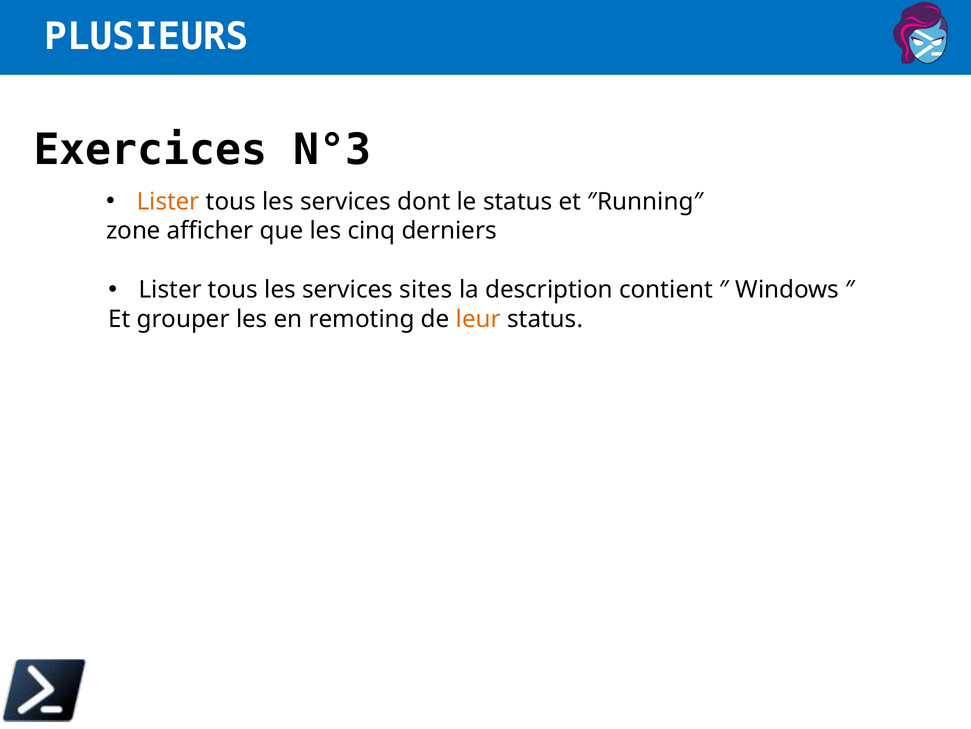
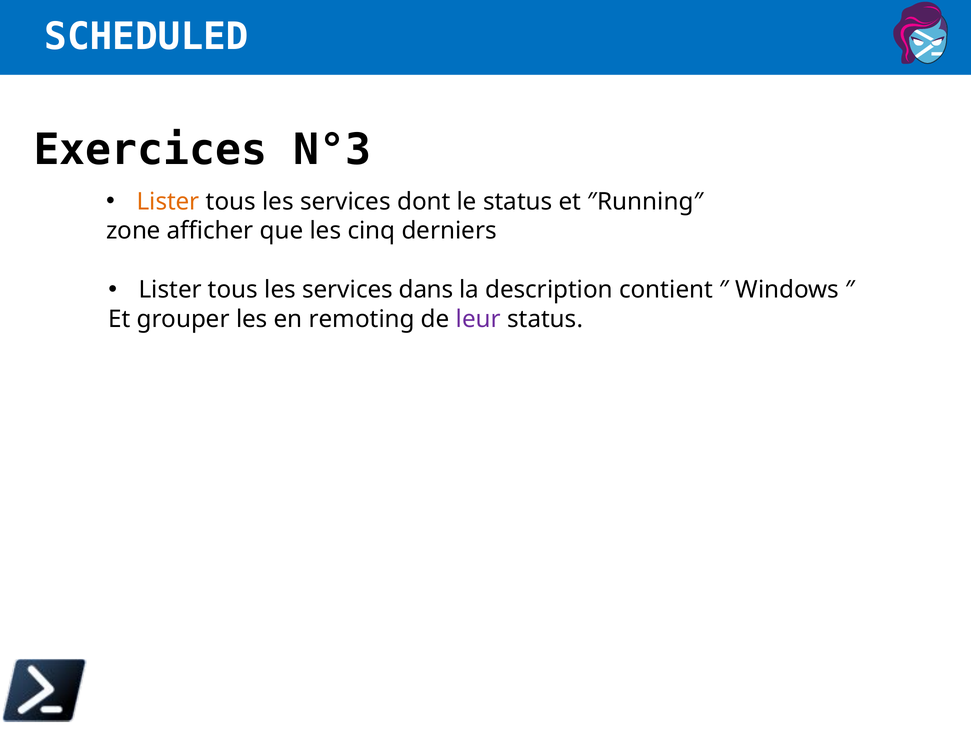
PLUSIEURS: PLUSIEURS -> SCHEDULED
sites: sites -> dans
leur colour: orange -> purple
